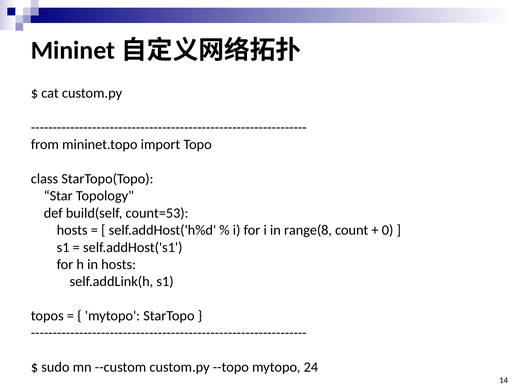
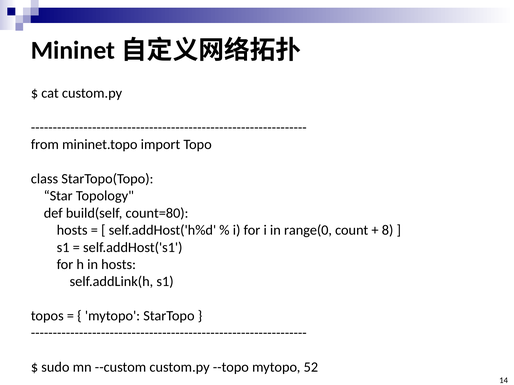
count=53: count=53 -> count=80
range(8: range(8 -> range(0
0: 0 -> 8
24: 24 -> 52
